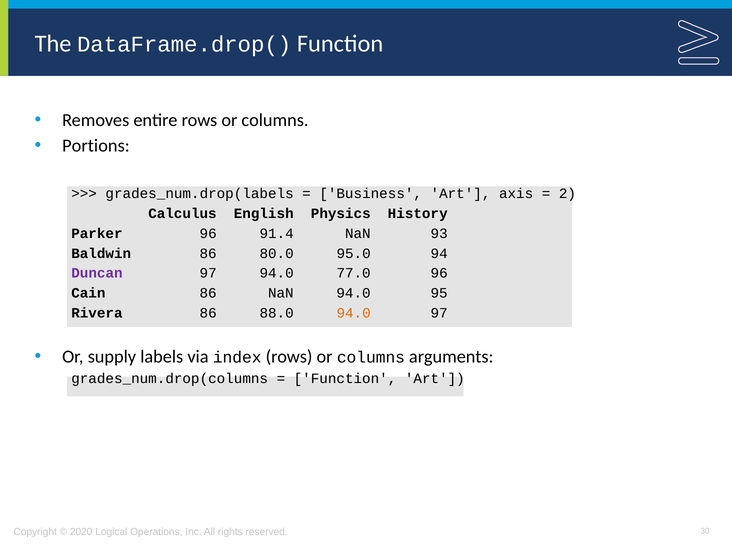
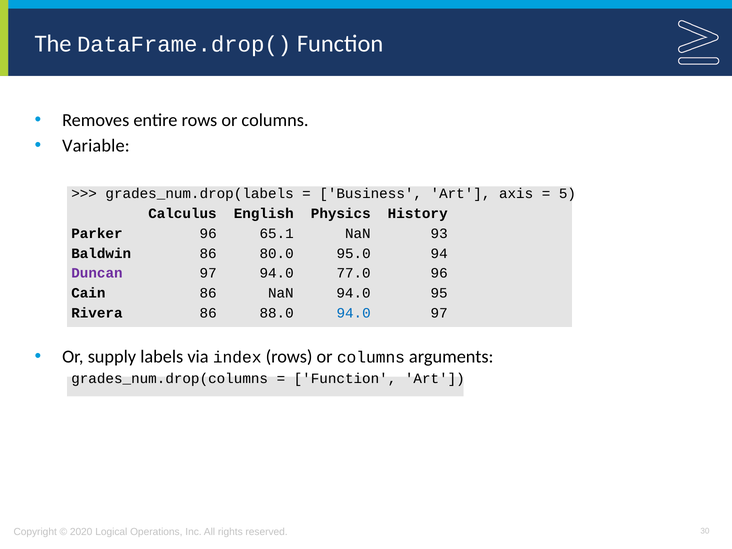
Portions: Portions -> Variable
2: 2 -> 5
91.4: 91.4 -> 65.1
94.0 at (354, 313) colour: orange -> blue
